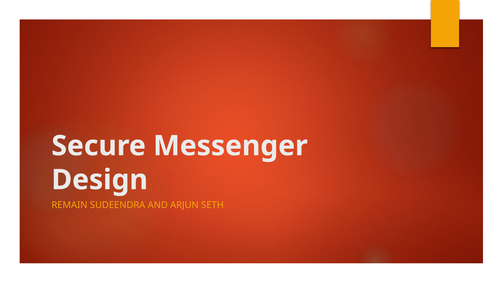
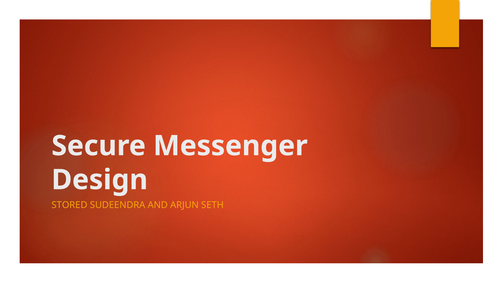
REMAIN: REMAIN -> STORED
